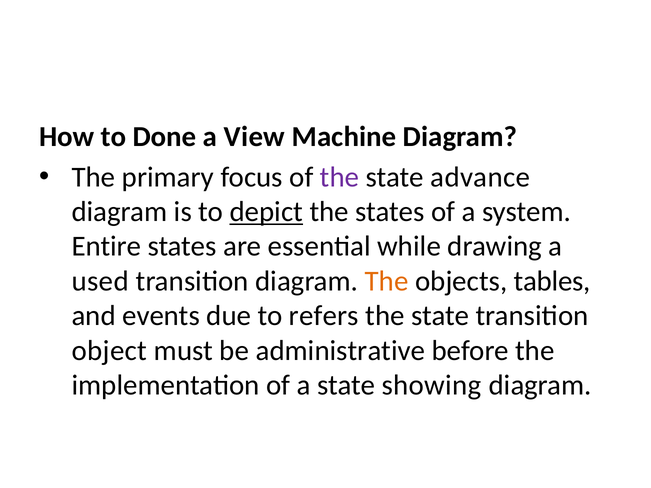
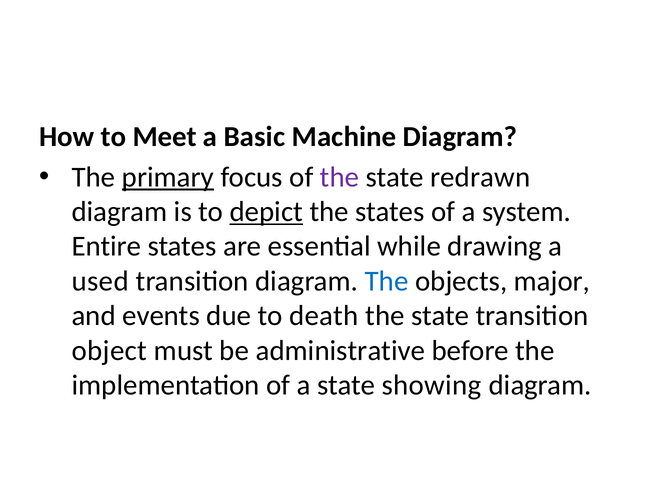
Done: Done -> Meet
View: View -> Basic
primary underline: none -> present
advance: advance -> redrawn
The at (387, 281) colour: orange -> blue
tables: tables -> major
refers: refers -> death
